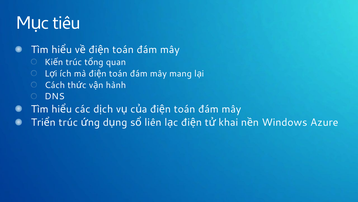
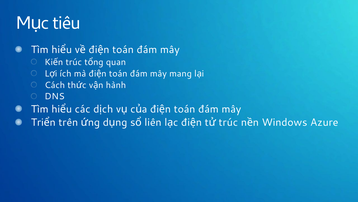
trúc at (68, 122): trúc -> trên
khai at (228, 122): khai -> trúc
